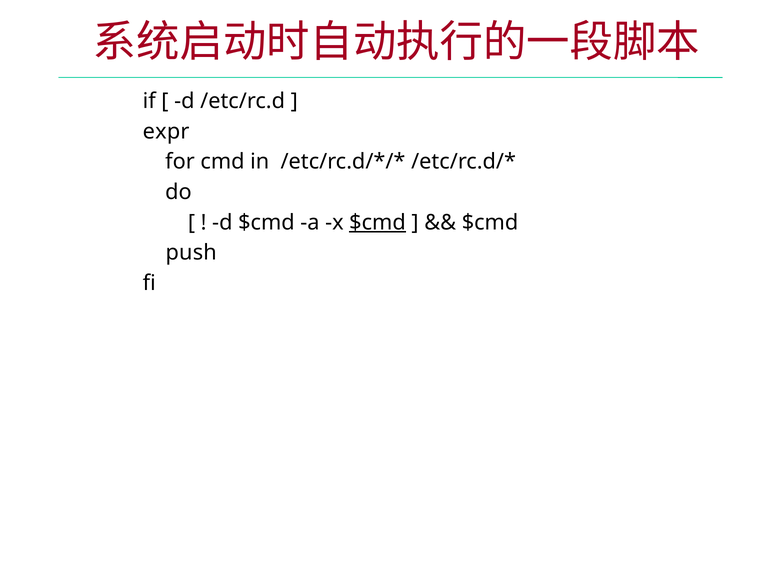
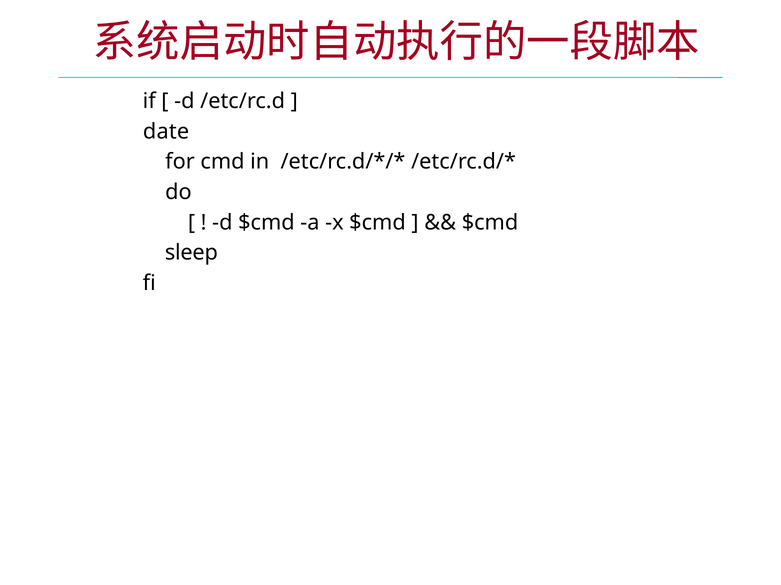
expr: expr -> date
$cmd at (377, 223) underline: present -> none
push: push -> sleep
